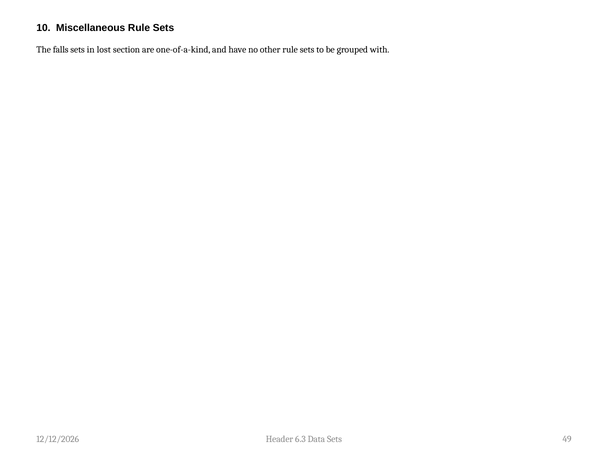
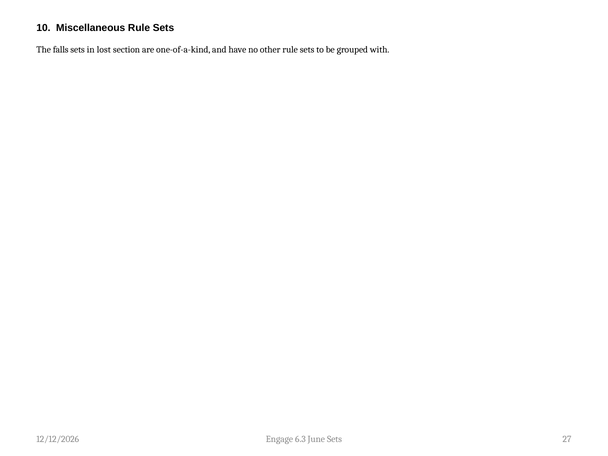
Header: Header -> Engage
Data: Data -> June
49: 49 -> 27
